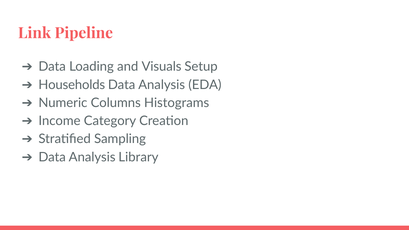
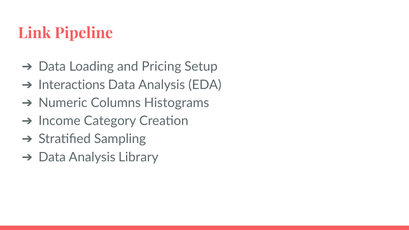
Visuals: Visuals -> Pricing
Households: Households -> Interactions
